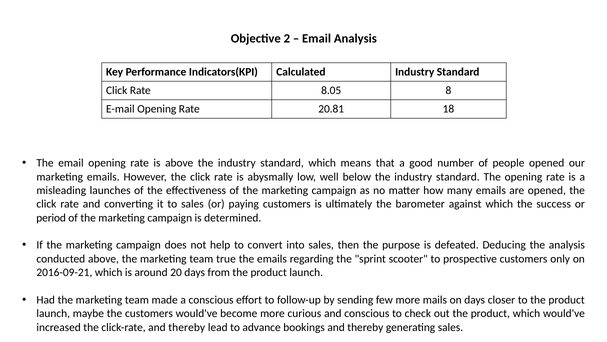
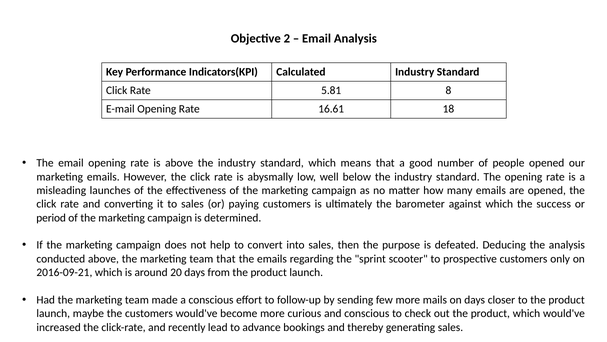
8.05: 8.05 -> 5.81
20.81: 20.81 -> 16.61
team true: true -> that
click-rate and thereby: thereby -> recently
